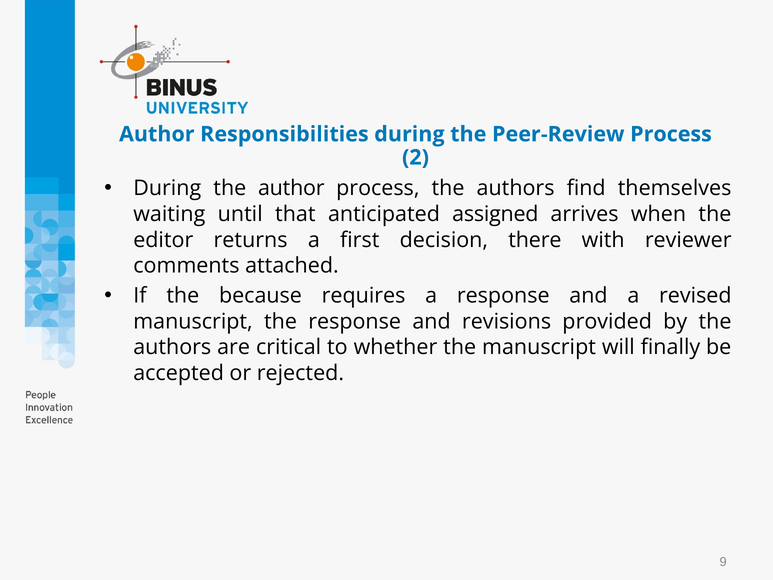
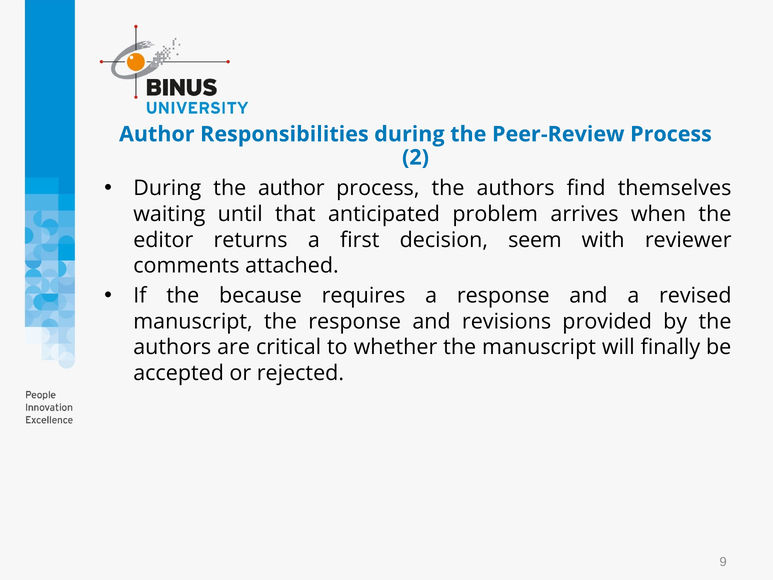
assigned: assigned -> problem
there: there -> seem
